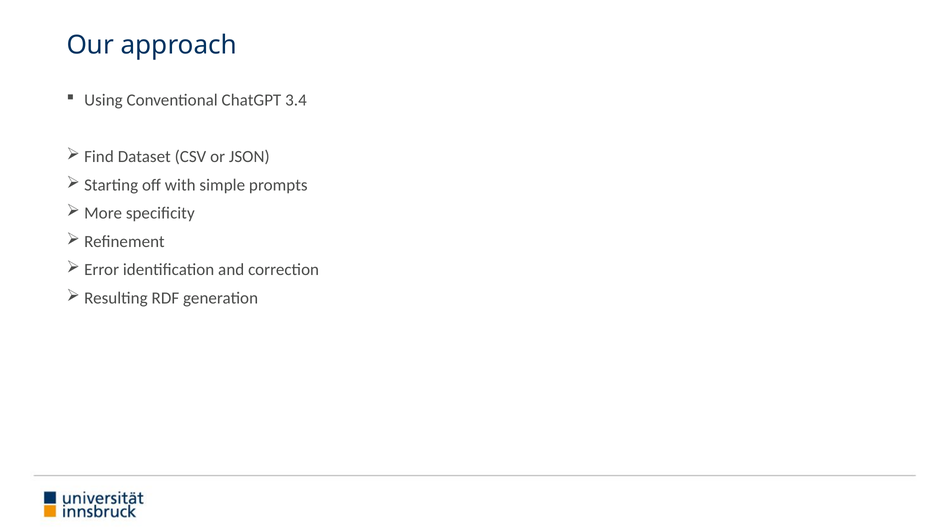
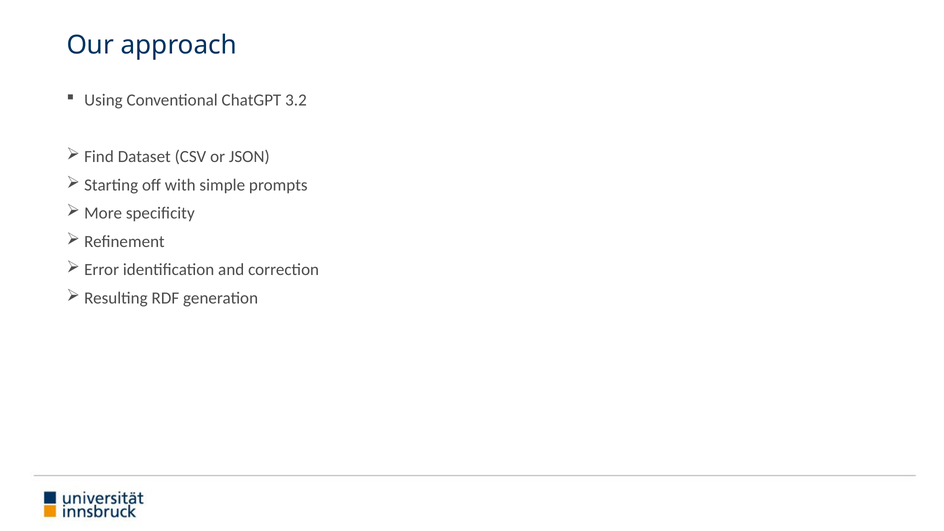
3.4: 3.4 -> 3.2
